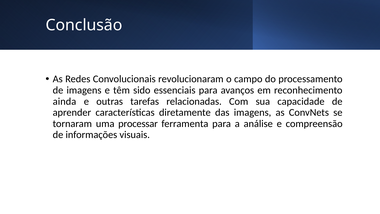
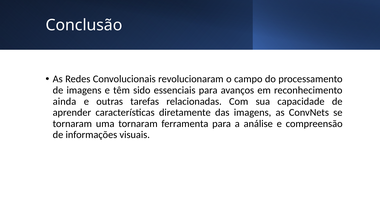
uma processar: processar -> tornaram
